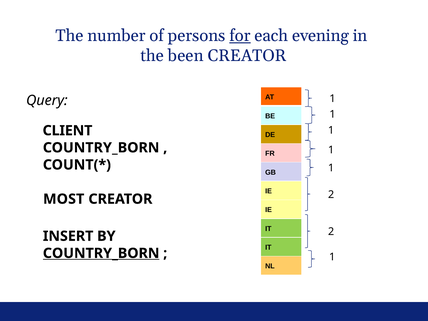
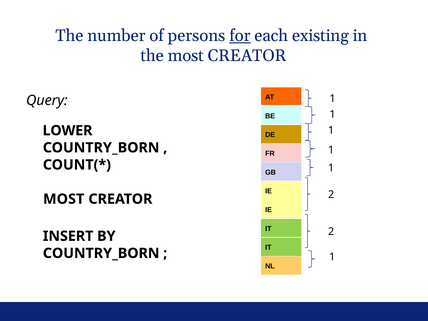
evening: evening -> existing
the been: been -> most
CLIENT: CLIENT -> LOWER
COUNTRY_BORN at (101, 253) underline: present -> none
